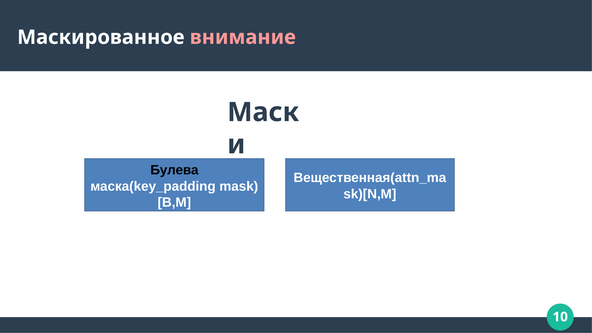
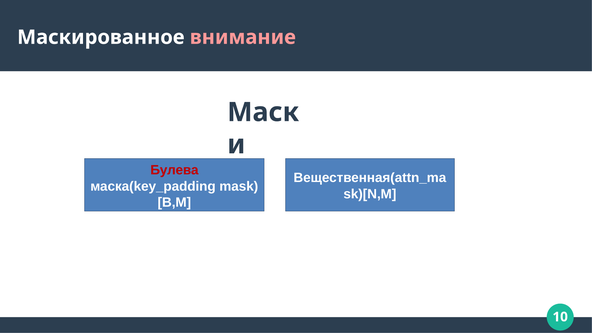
Булева colour: black -> red
